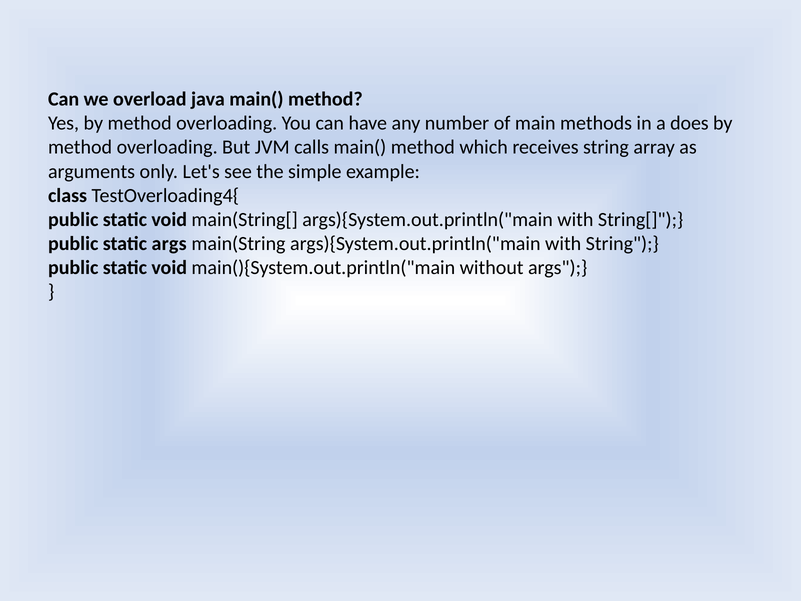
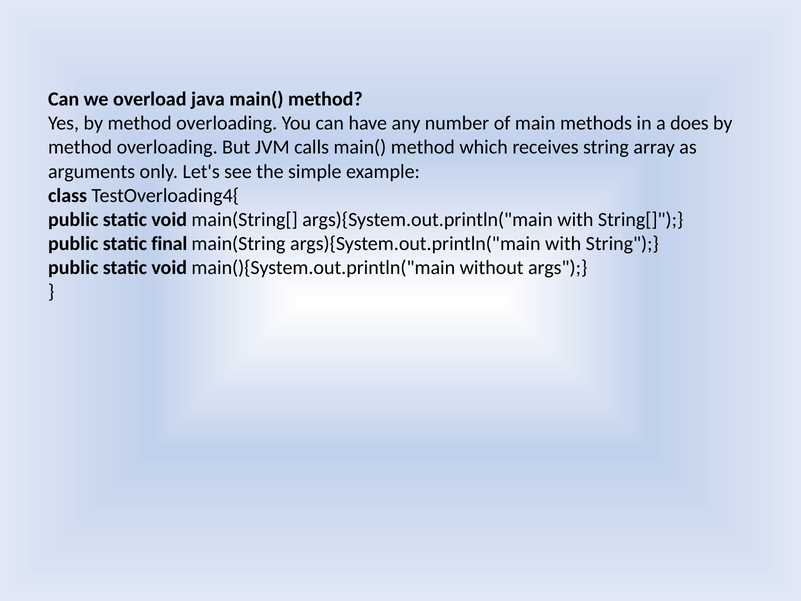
static args: args -> final
